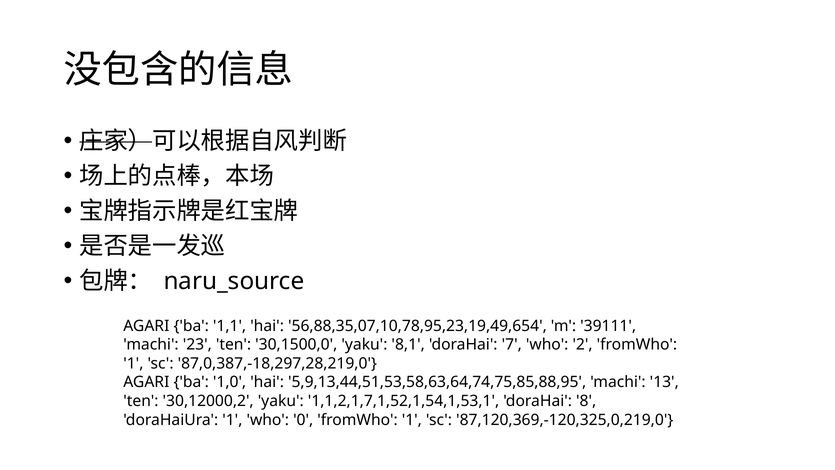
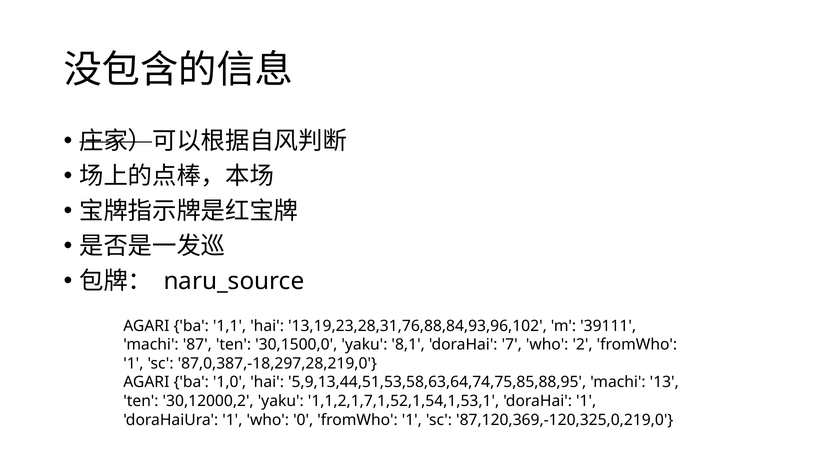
56,88,35,07,10,78,95,23,19,49,654: 56,88,35,07,10,78,95,23,19,49,654 -> 13,19,23,28,31,76,88,84,93,96,102
23: 23 -> 87
doraHai 8: 8 -> 1
